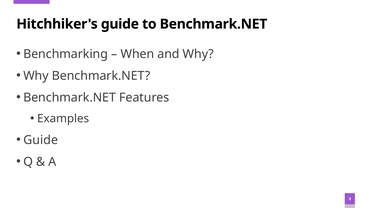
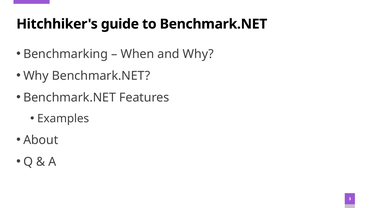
Guide at (41, 140): Guide -> About
